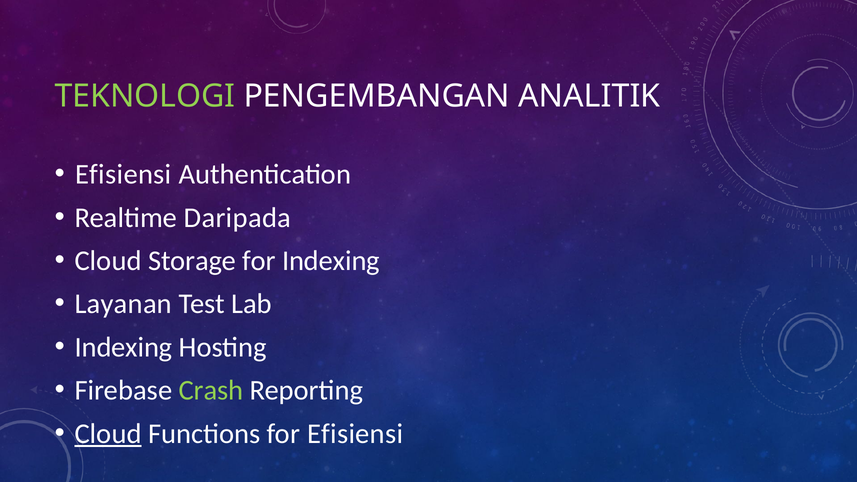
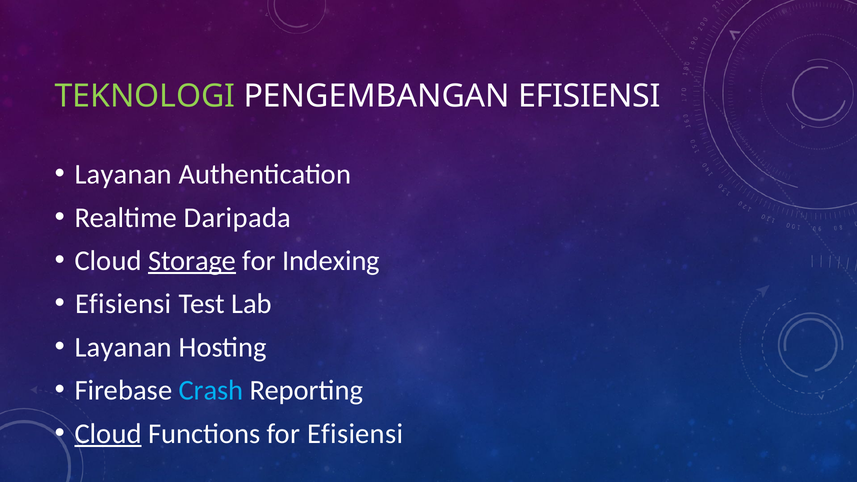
PENGEMBANGAN ANALITIK: ANALITIK -> EFISIENSI
Efisiensi at (123, 174): Efisiensi -> Layanan
Storage underline: none -> present
Layanan at (123, 304): Layanan -> Efisiensi
Indexing at (124, 347): Indexing -> Layanan
Crash colour: light green -> light blue
